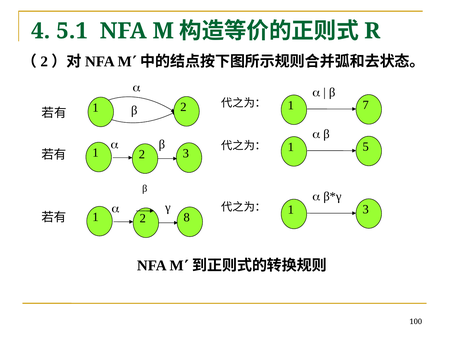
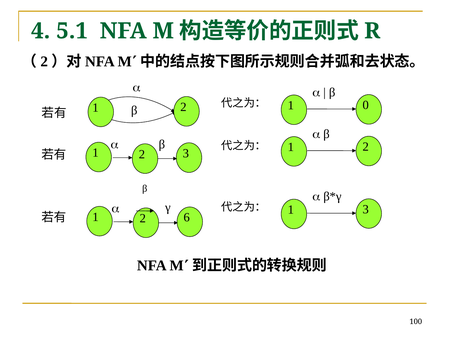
7: 7 -> 0
1 5: 5 -> 2
8: 8 -> 6
